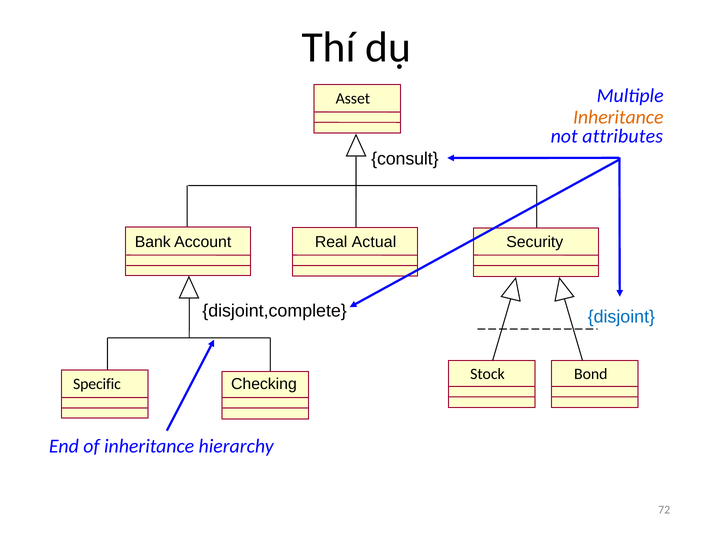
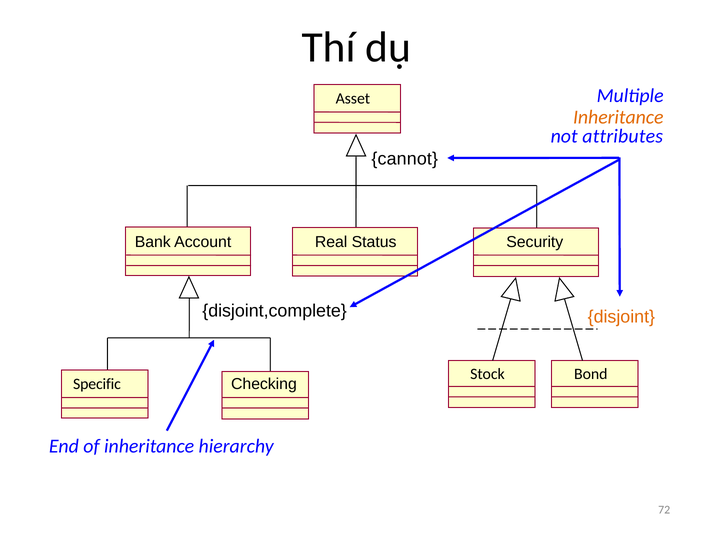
consult: consult -> cannot
Actual: Actual -> Status
disjoint colour: blue -> orange
